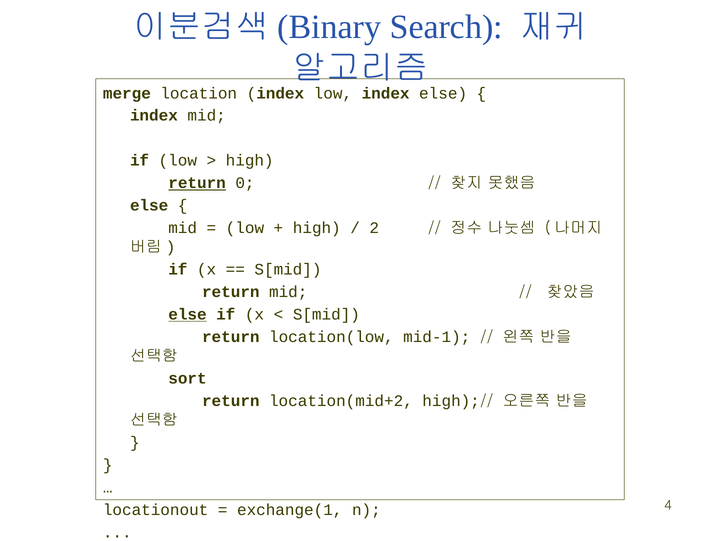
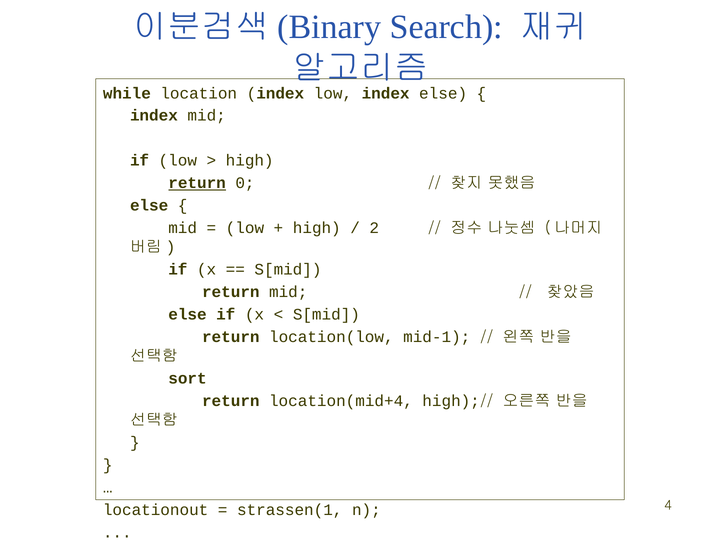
merge: merge -> while
else at (187, 314) underline: present -> none
location(mid+2: location(mid+2 -> location(mid+4
exchange(1: exchange(1 -> strassen(1
